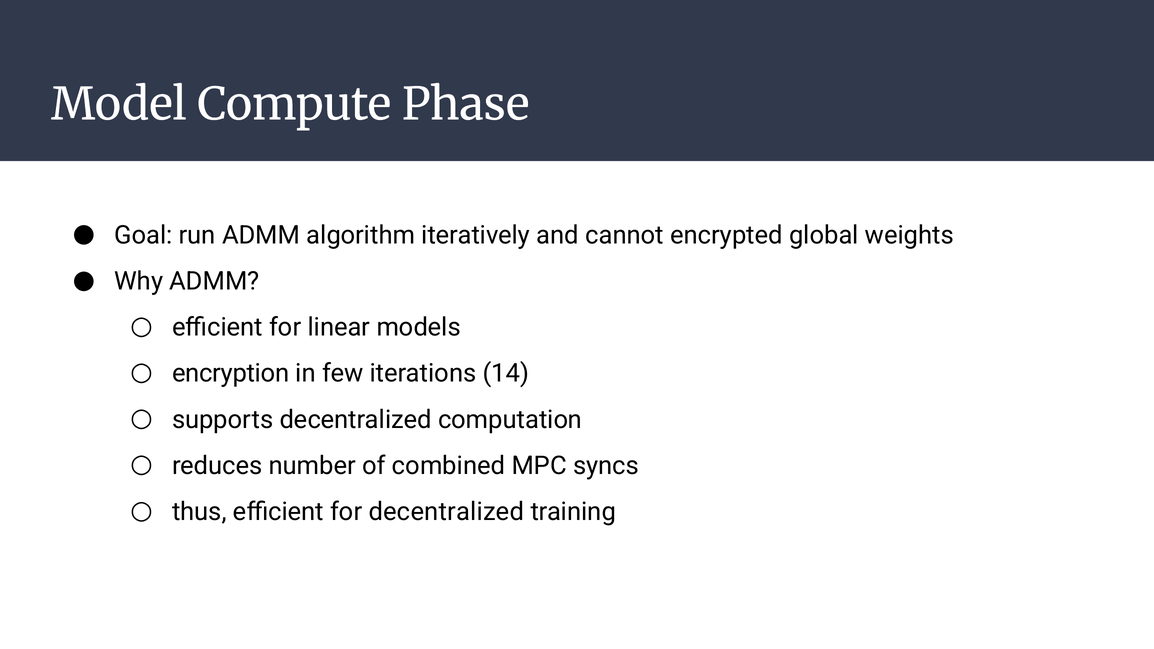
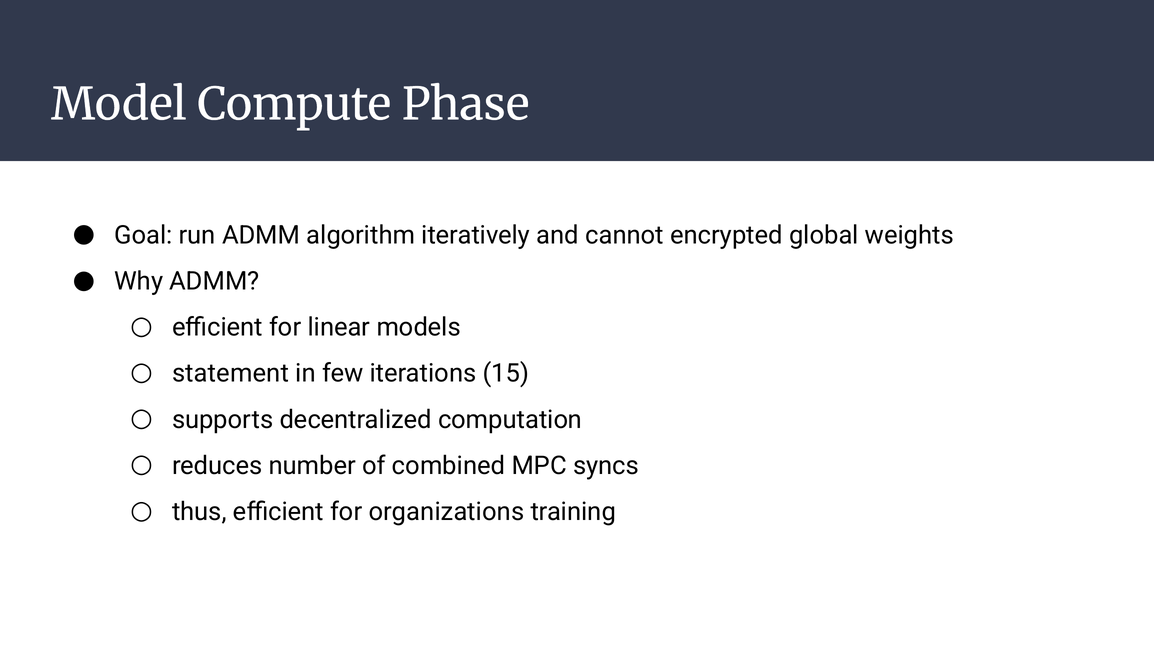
encryption: encryption -> statement
14: 14 -> 15
for decentralized: decentralized -> organizations
